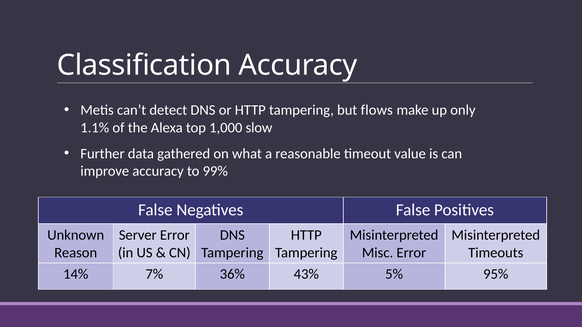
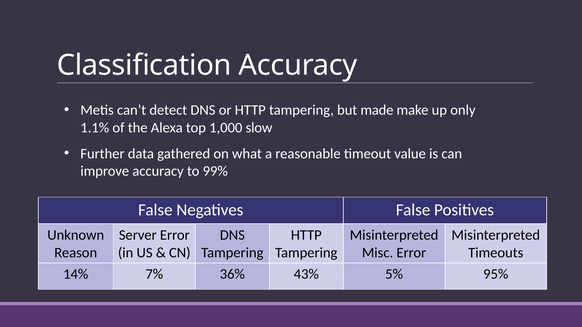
flows: flows -> made
